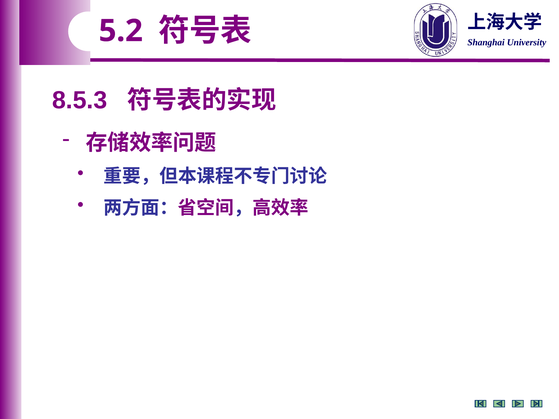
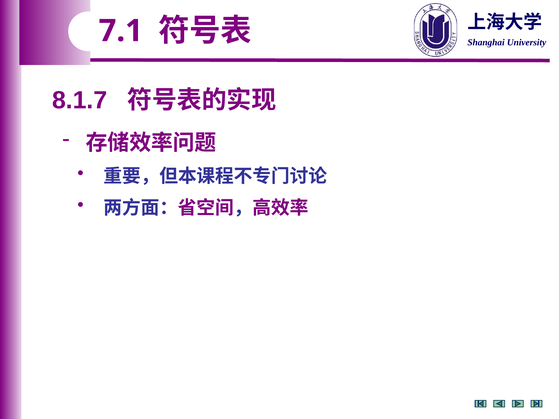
5.2: 5.2 -> 7.1
8.5.3: 8.5.3 -> 8.1.7
